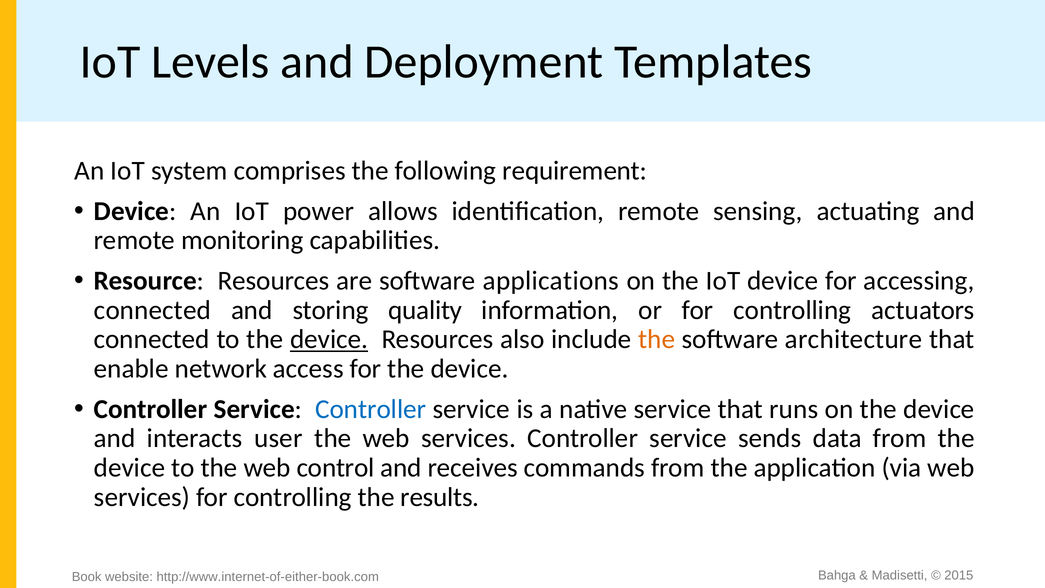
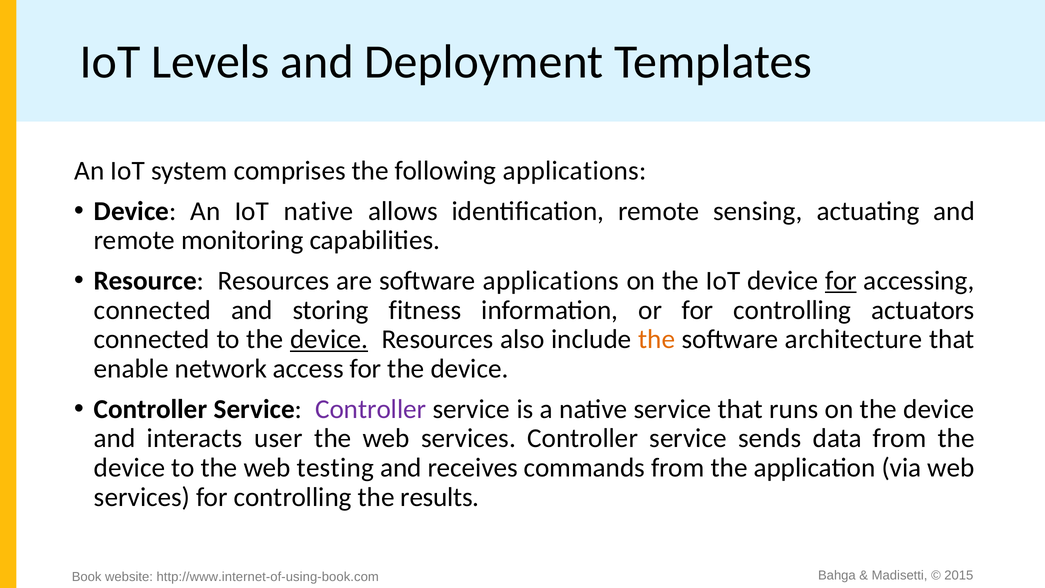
following requirement: requirement -> applications
IoT power: power -> native
for at (841, 281) underline: none -> present
quality: quality -> fitness
Controller at (371, 409) colour: blue -> purple
control: control -> testing
http://www.internet-of-either-book.com: http://www.internet-of-either-book.com -> http://www.internet-of-using-book.com
